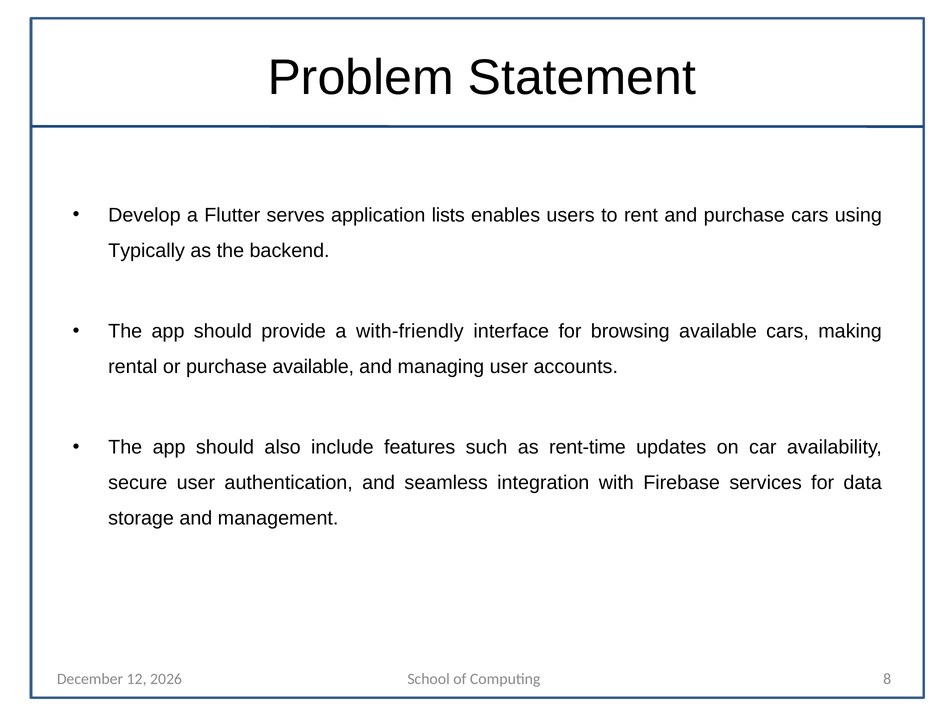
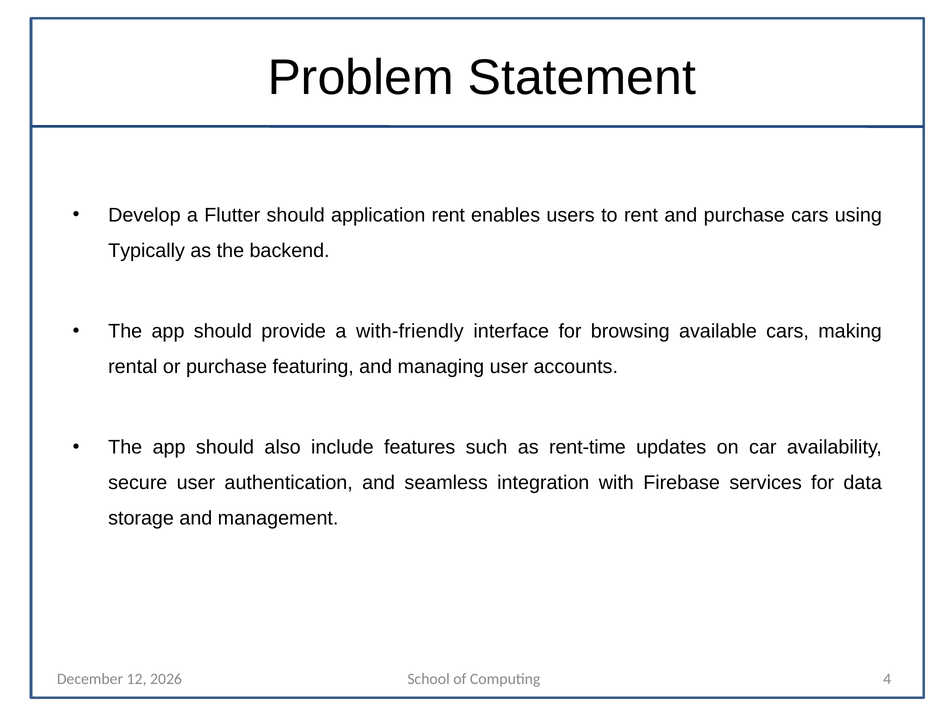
Flutter serves: serves -> should
application lists: lists -> rent
purchase available: available -> featuring
8: 8 -> 4
